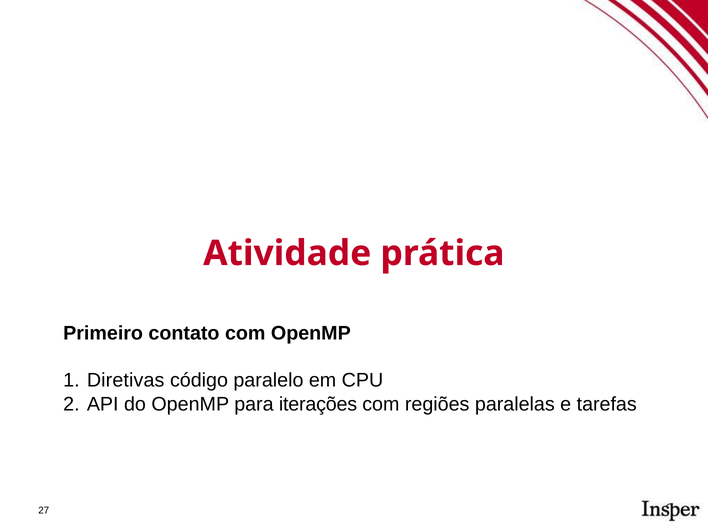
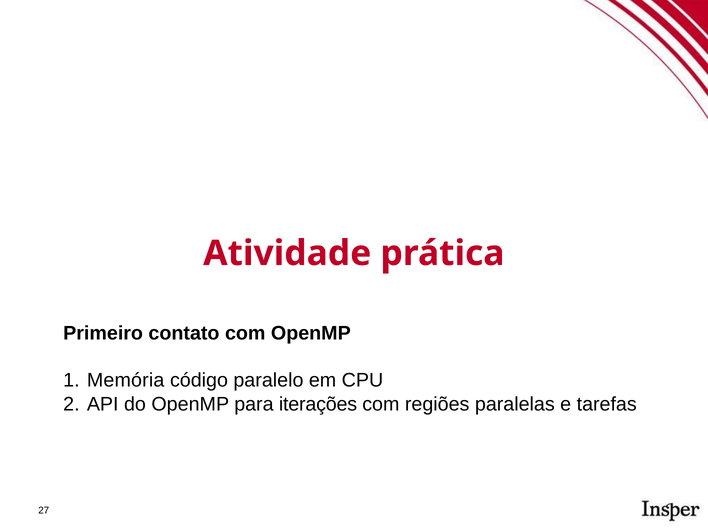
Diretivas: Diretivas -> Memória
